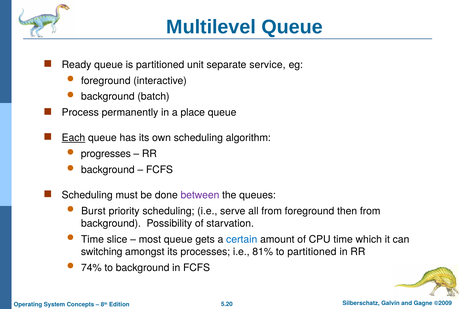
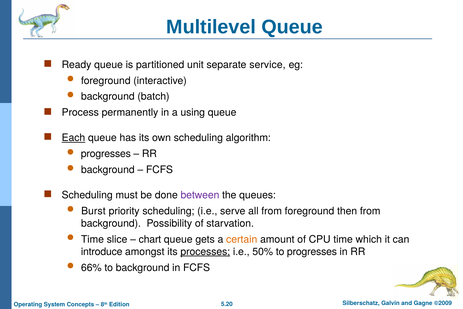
place: place -> using
most: most -> chart
certain colour: blue -> orange
switching: switching -> introduce
processes underline: none -> present
81%: 81% -> 50%
to partitioned: partitioned -> progresses
74%: 74% -> 66%
